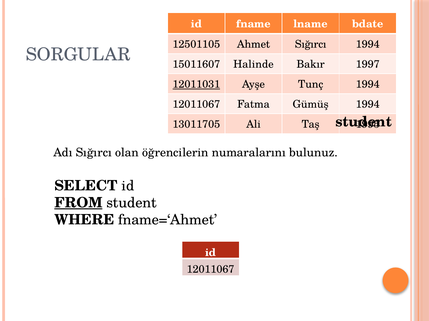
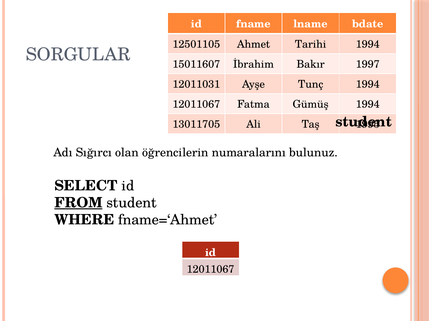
Ahmet Sığırcı: Sığırcı -> Tarihi
Halinde: Halinde -> İbrahim
12011031 underline: present -> none
